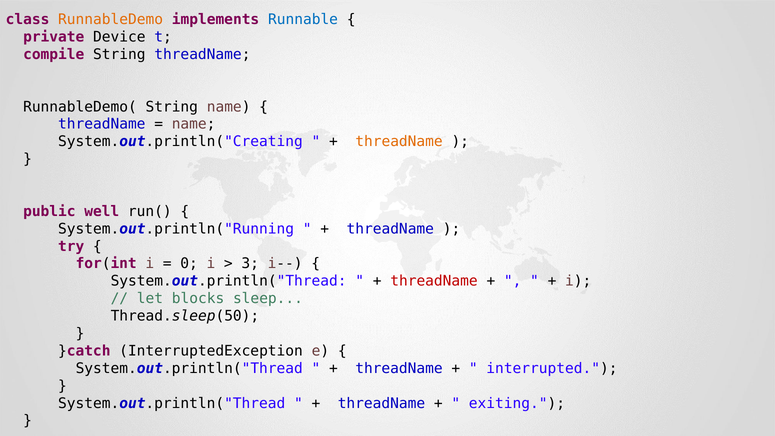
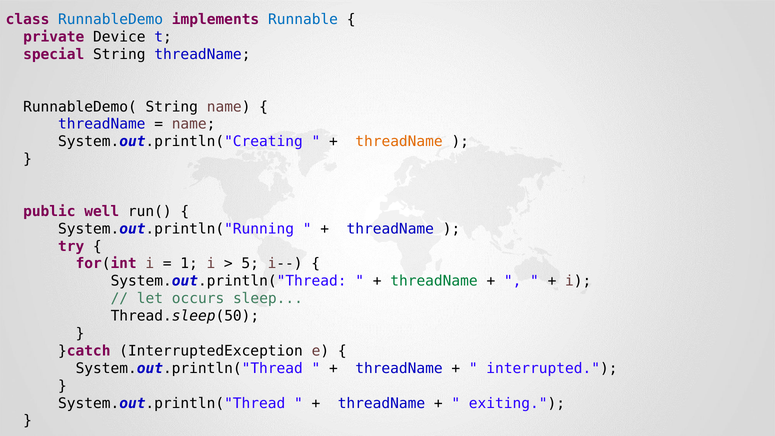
RunnableDemo colour: orange -> blue
compile: compile -> special
0: 0 -> 1
3: 3 -> 5
threadName at (434, 281) colour: red -> green
blocks: blocks -> occurs
